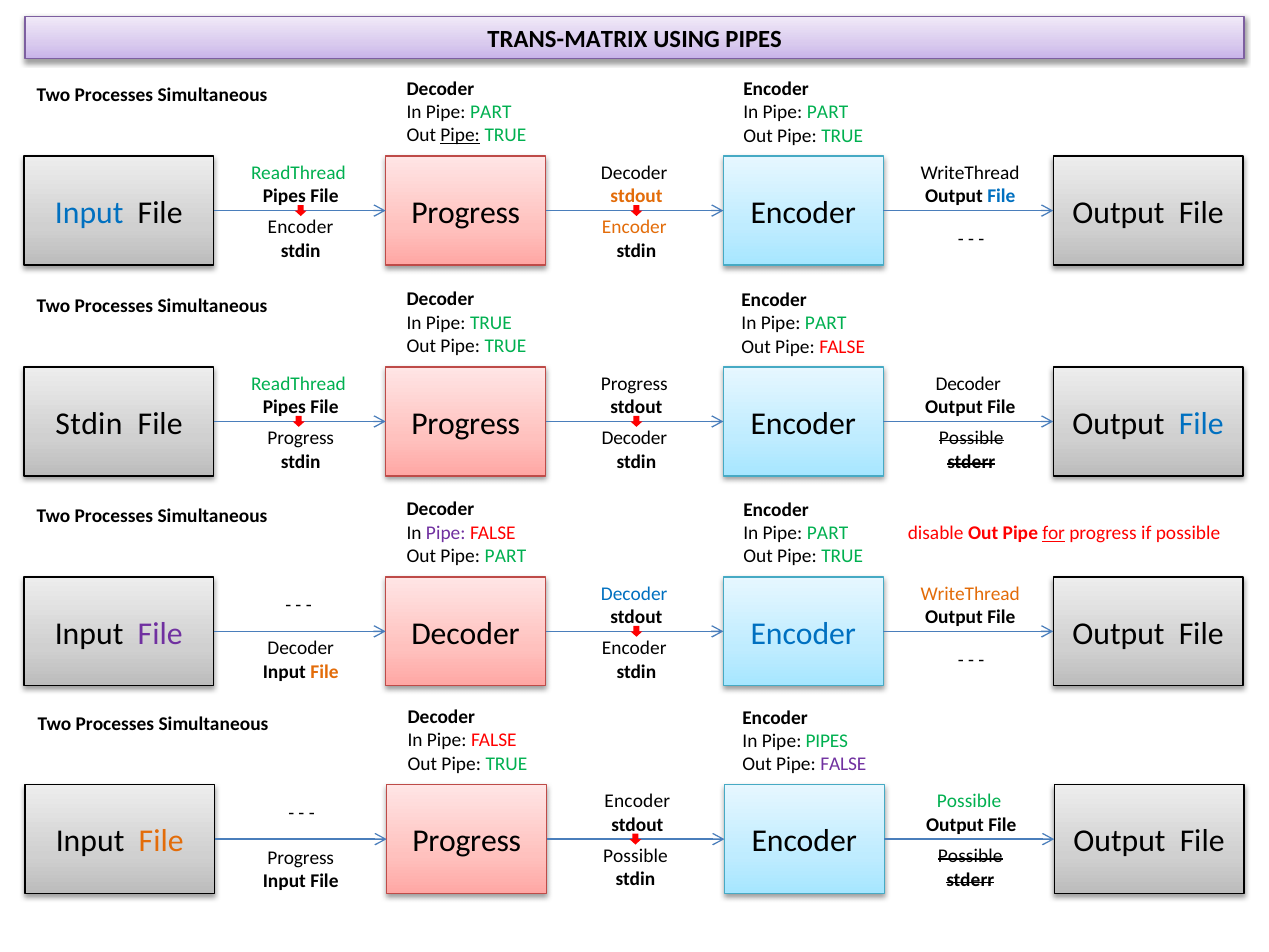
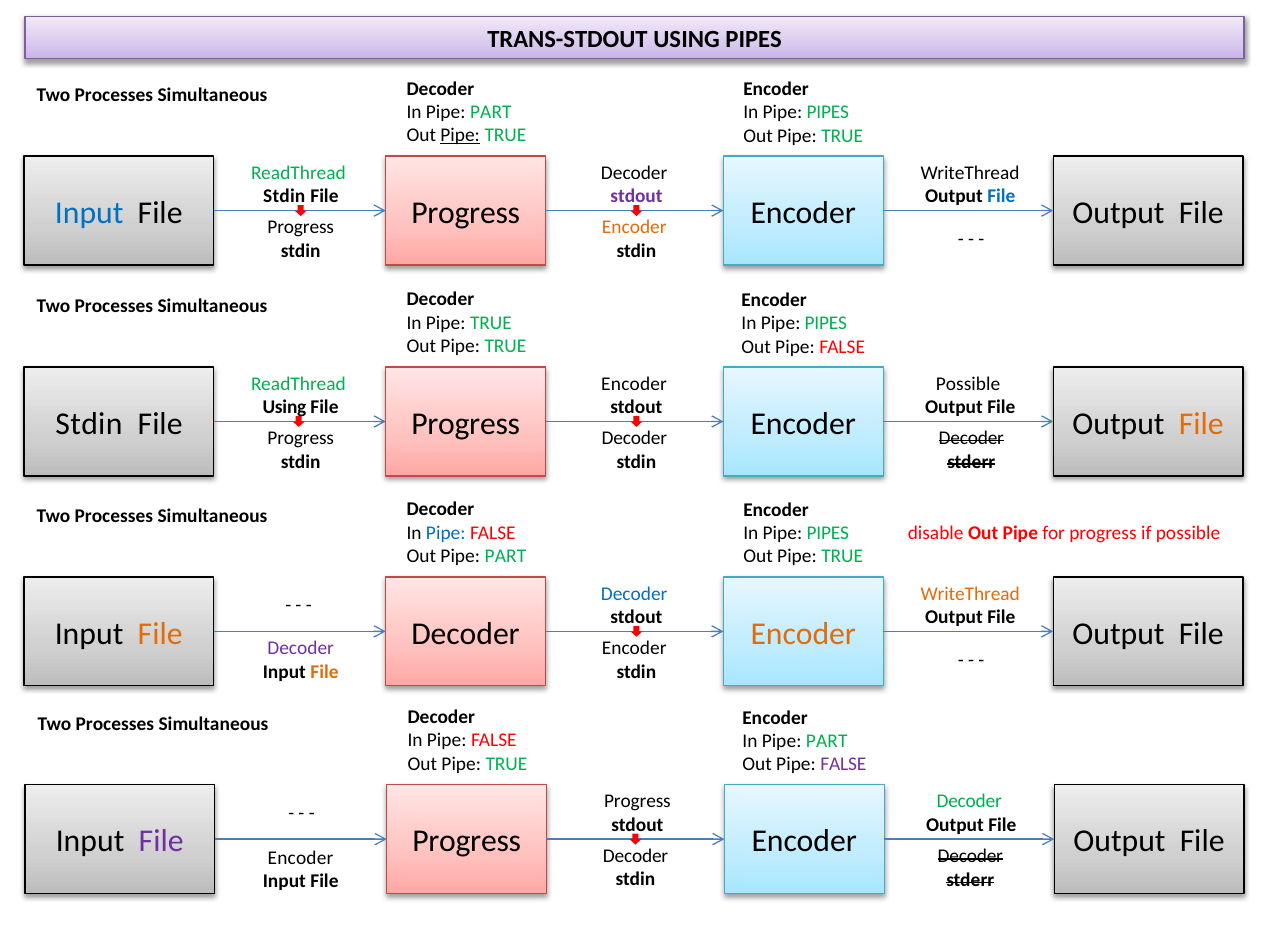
TRANS-MATRIX: TRANS-MATRIX -> TRANS-STDOUT
PART at (828, 112): PART -> PIPES
Pipes at (284, 196): Pipes -> Stdin
stdout at (636, 196) colour: orange -> purple
Encoder at (301, 228): Encoder -> Progress
PART at (826, 323): PART -> PIPES
Progress at (634, 384): Progress -> Encoder
Decoder at (968, 384): Decoder -> Possible
Pipes at (284, 407): Pipes -> Using
File at (1201, 424) colour: blue -> orange
Possible at (971, 438): Possible -> Decoder
Pipe at (446, 533) colour: purple -> blue
PART at (828, 533): PART -> PIPES
for underline: present -> none
File at (160, 633) colour: purple -> orange
Encoder at (803, 633) colour: blue -> orange
Decoder at (301, 648) colour: black -> purple
PIPES at (827, 741): PIPES -> PART
Encoder at (637, 801): Encoder -> Progress
Possible at (969, 801): Possible -> Decoder
File at (161, 841) colour: orange -> purple
Possible at (635, 856): Possible -> Decoder
Possible at (970, 856): Possible -> Decoder
Progress at (301, 858): Progress -> Encoder
